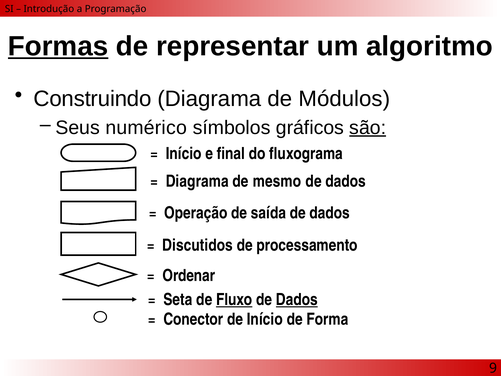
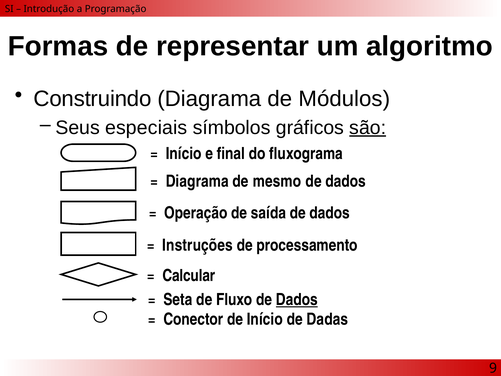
Formas underline: present -> none
numérico: numérico -> especiais
Discutidos: Discutidos -> Instruções
Ordenar: Ordenar -> Calcular
Fluxo underline: present -> none
Forma: Forma -> Dadas
